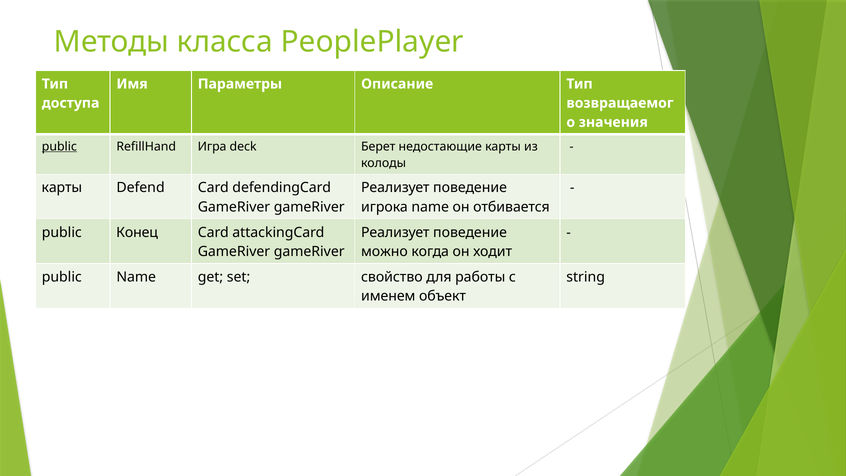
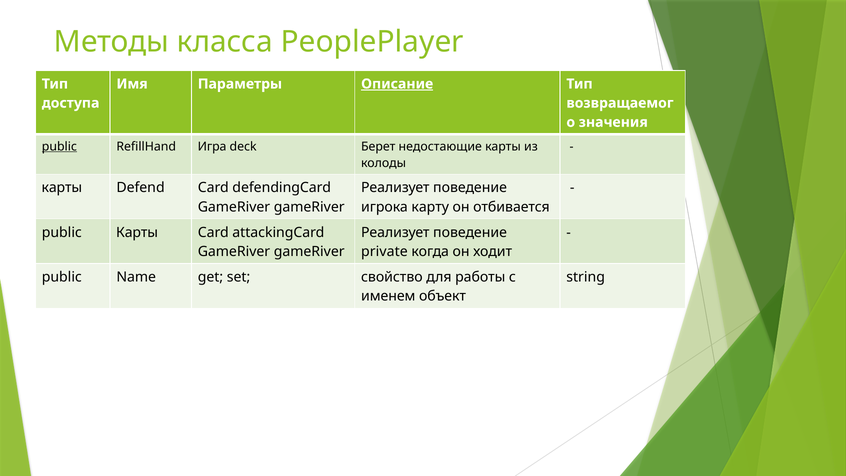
Описание underline: none -> present
игрока name: name -> карту
public Конец: Конец -> Карты
можно: можно -> private
